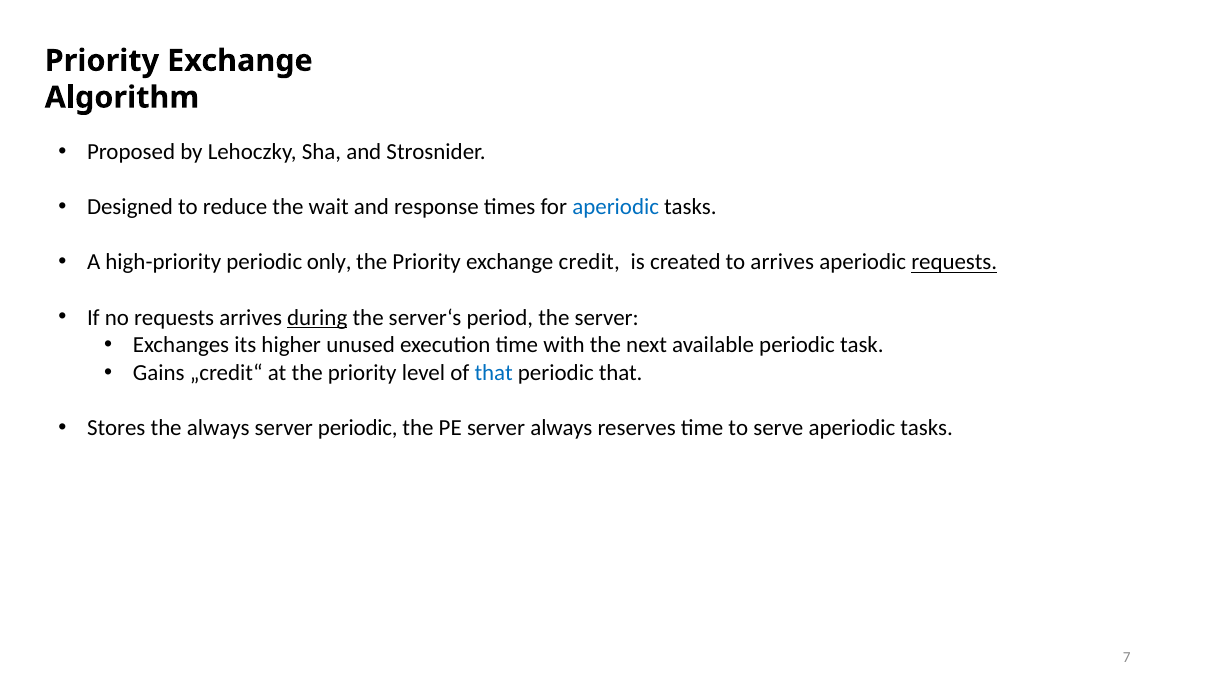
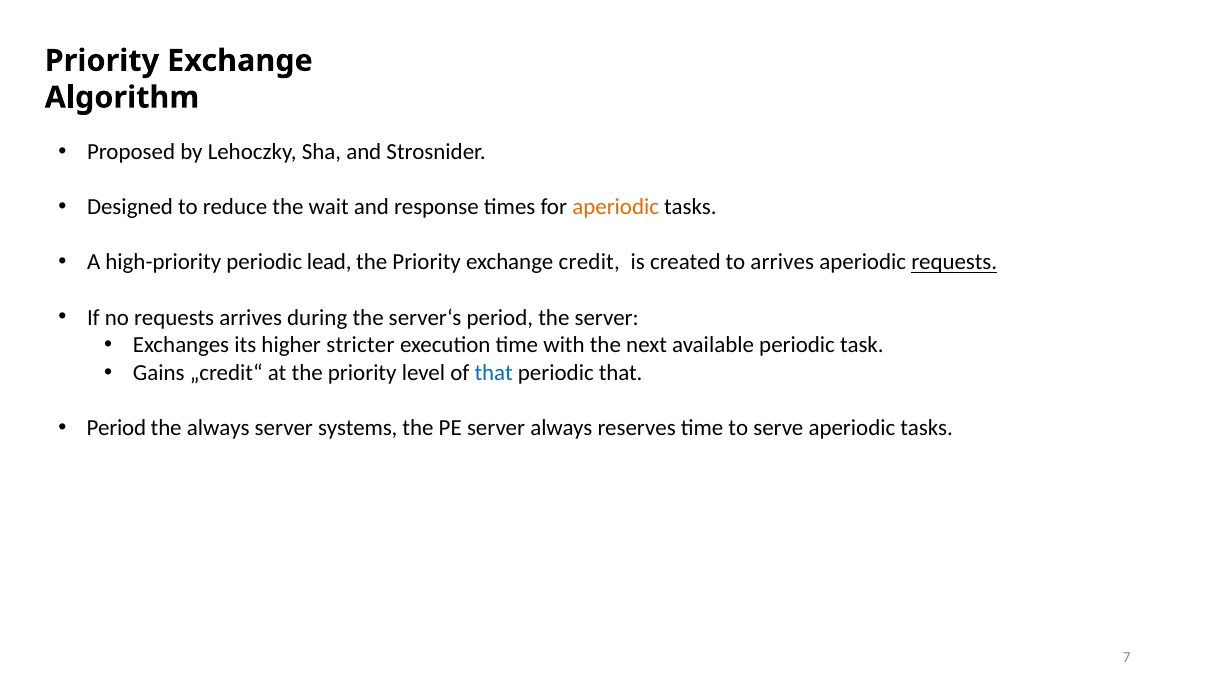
aperiodic at (616, 207) colour: blue -> orange
only: only -> lead
during underline: present -> none
unused: unused -> stricter
Stores at (116, 427): Stores -> Period
server periodic: periodic -> systems
